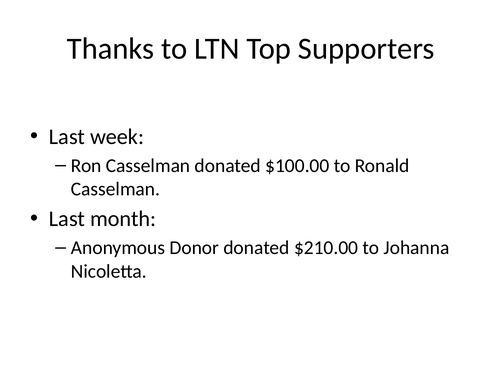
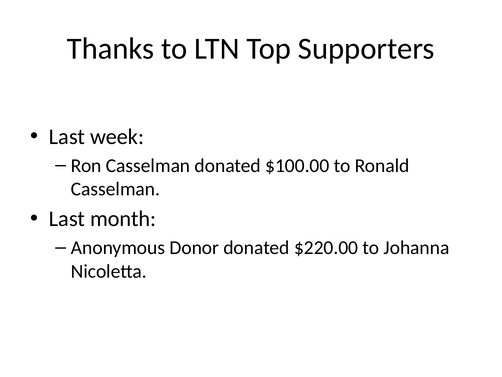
$210.00: $210.00 -> $220.00
